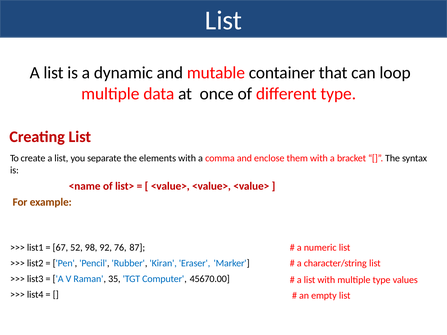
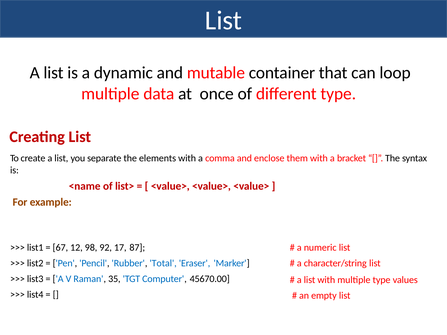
52: 52 -> 12
76: 76 -> 17
Kiran: Kiran -> Total
